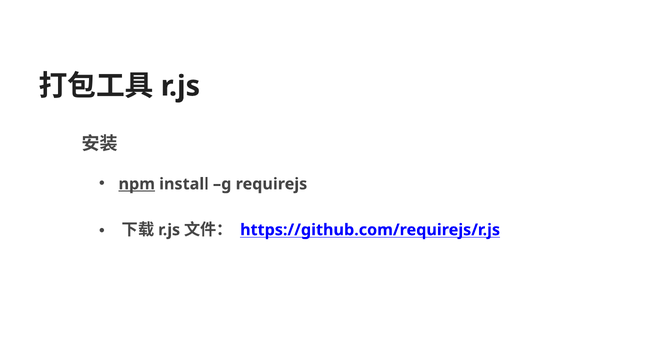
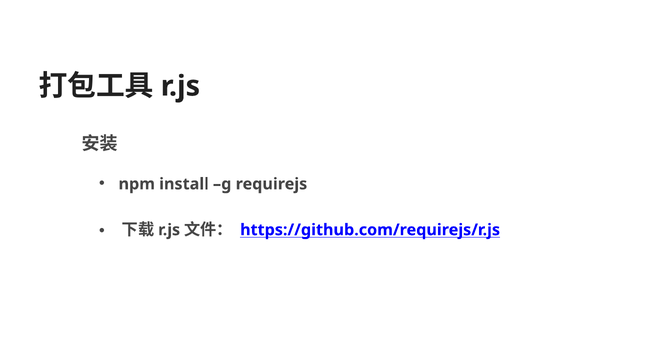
npm underline: present -> none
